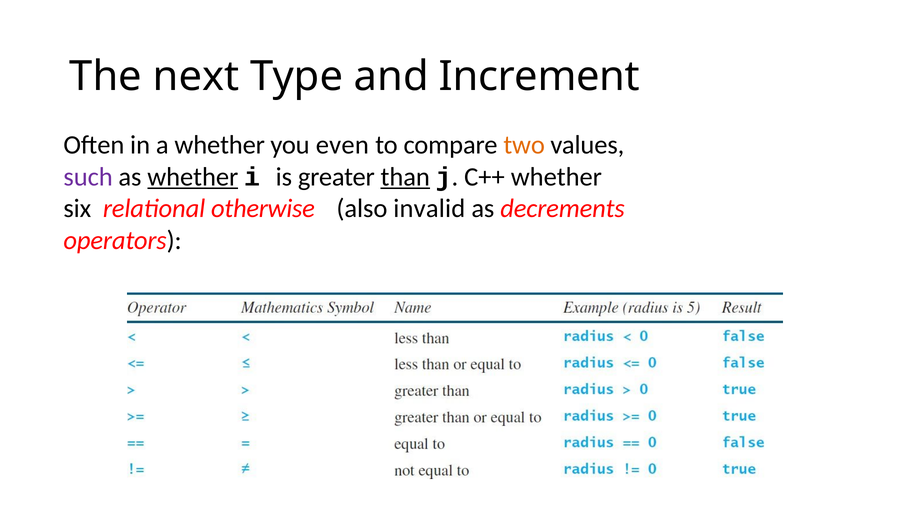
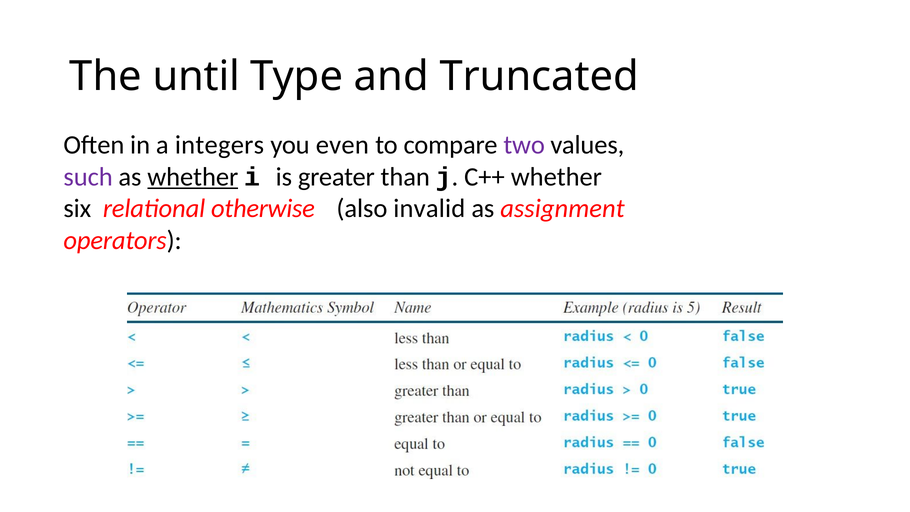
next: next -> until
Increment: Increment -> Truncated
a whether: whether -> integers
two colour: orange -> purple
than underline: present -> none
decrements: decrements -> assignment
